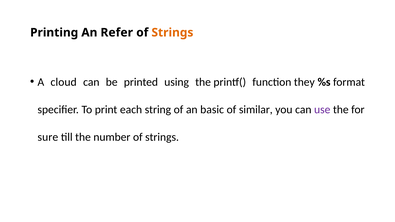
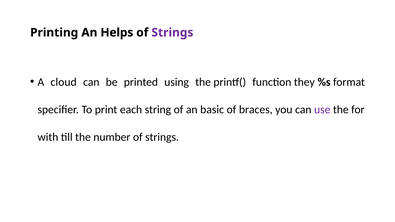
Refer: Refer -> Helps
Strings at (172, 33) colour: orange -> purple
similar: similar -> braces
sure: sure -> with
